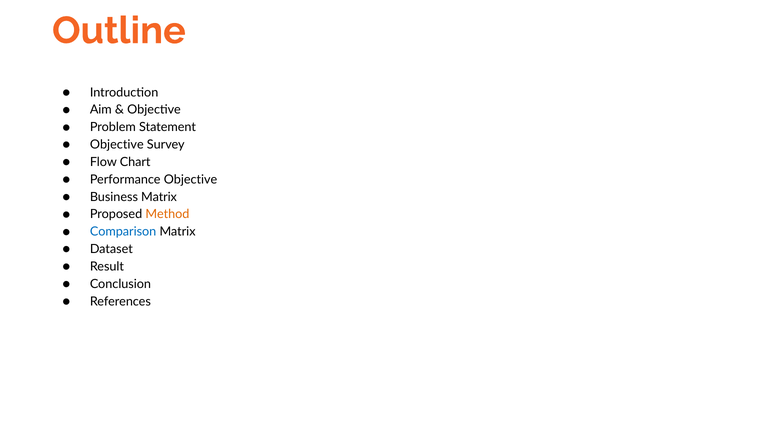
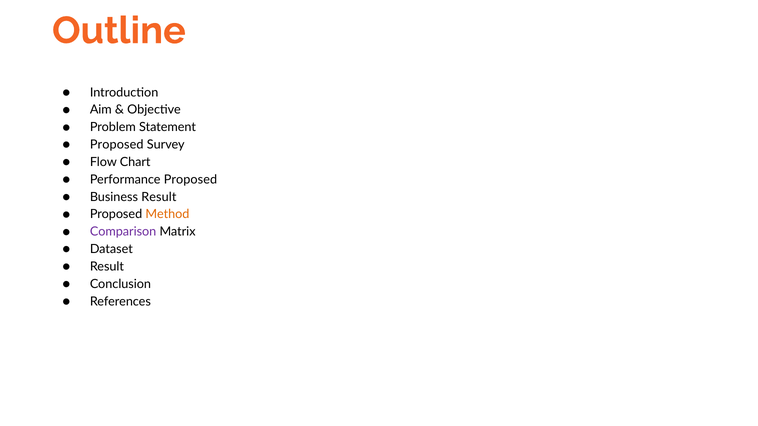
Objective at (117, 145): Objective -> Proposed
Performance Objective: Objective -> Proposed
Business Matrix: Matrix -> Result
Comparison colour: blue -> purple
